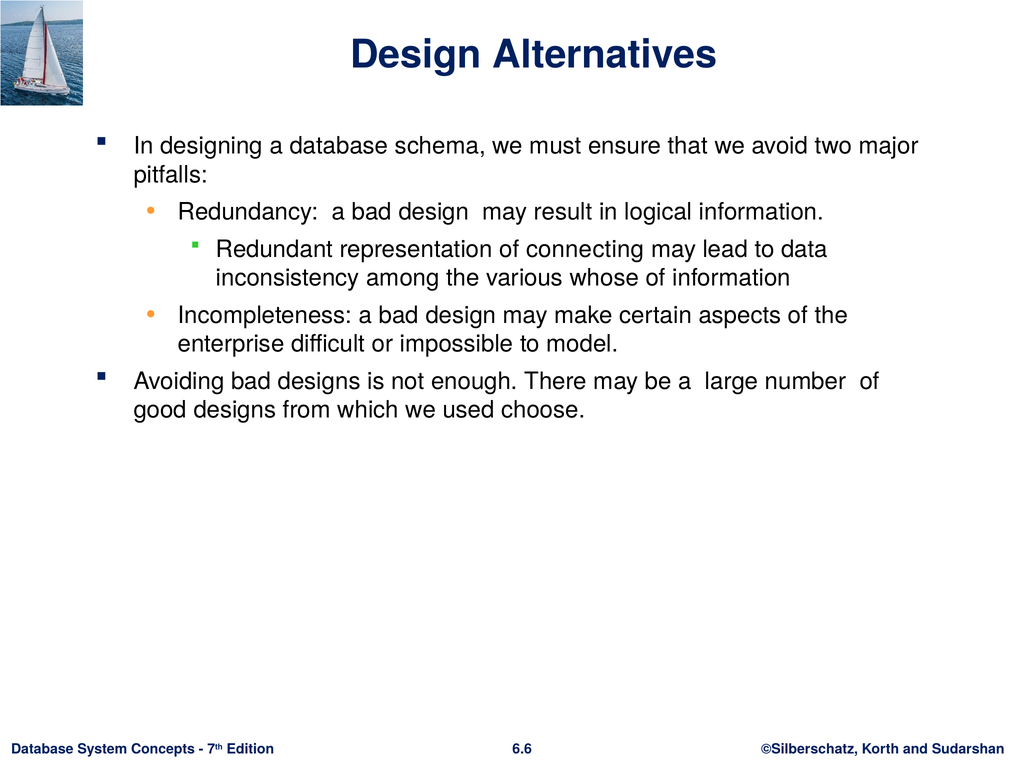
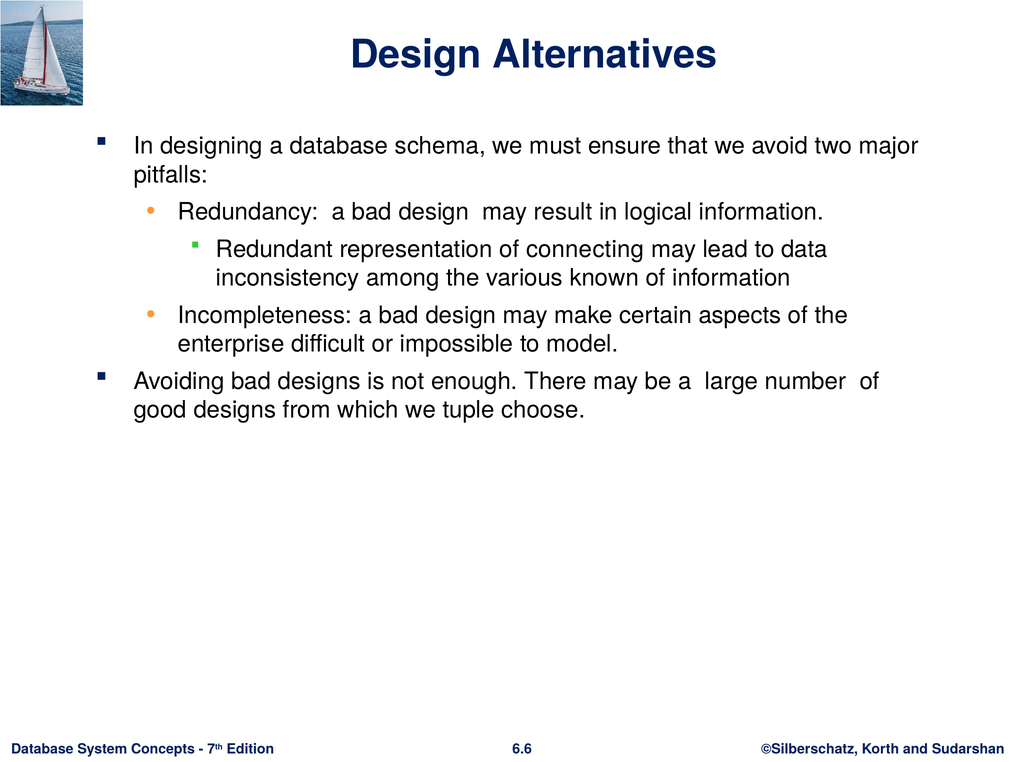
whose: whose -> known
used: used -> tuple
